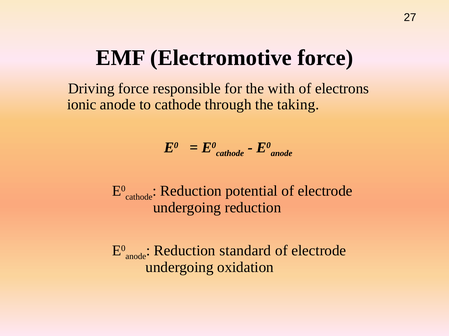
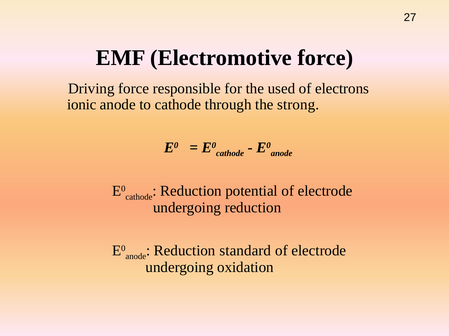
with: with -> used
taking: taking -> strong
